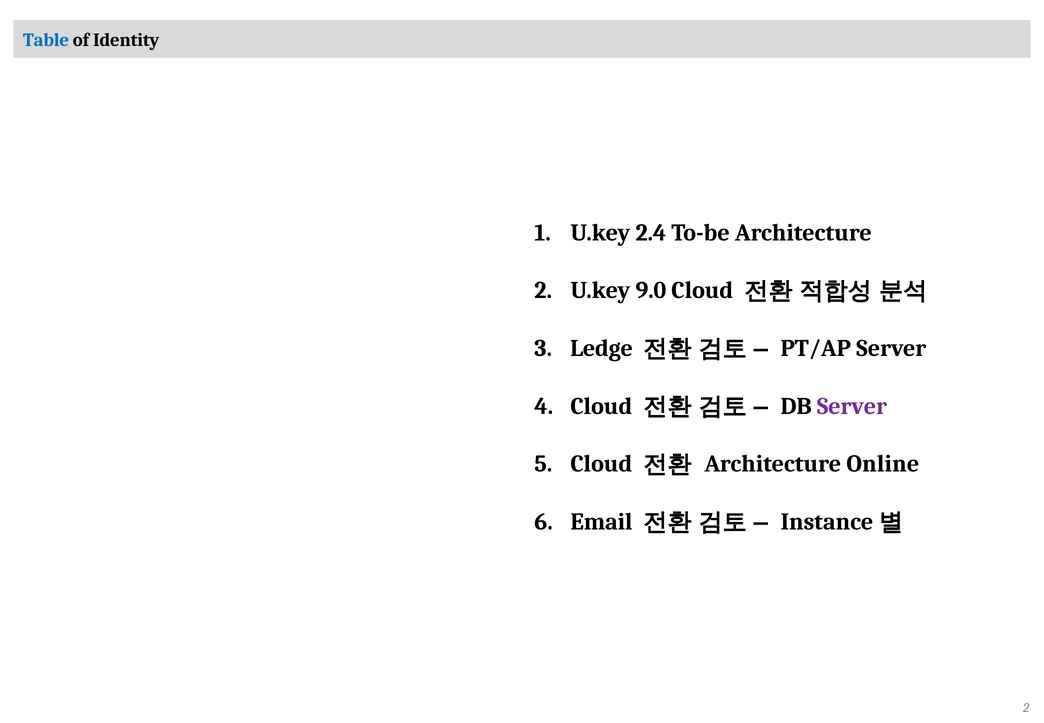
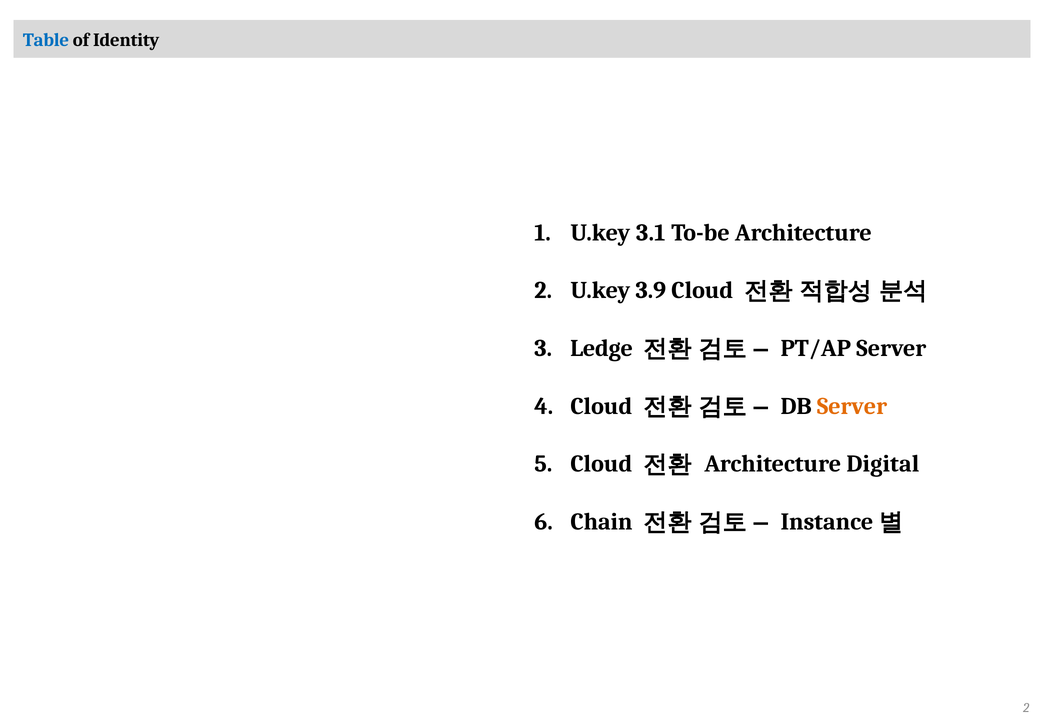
2.4: 2.4 -> 3.1
9.0: 9.0 -> 3.9
Server at (852, 406) colour: purple -> orange
Online: Online -> Digital
Email: Email -> Chain
